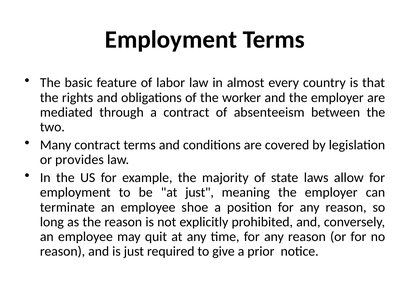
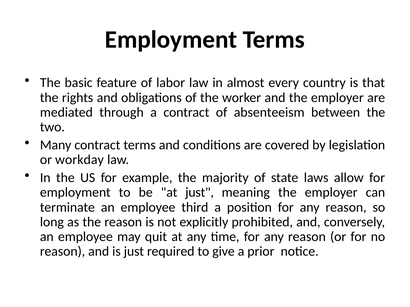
provides: provides -> workday
shoe: shoe -> third
